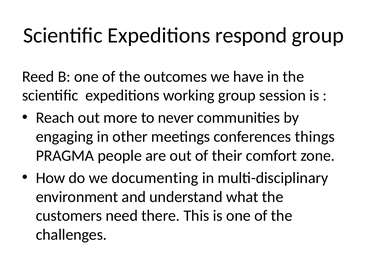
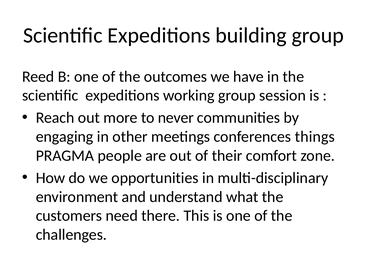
respond: respond -> building
documenting: documenting -> opportunities
